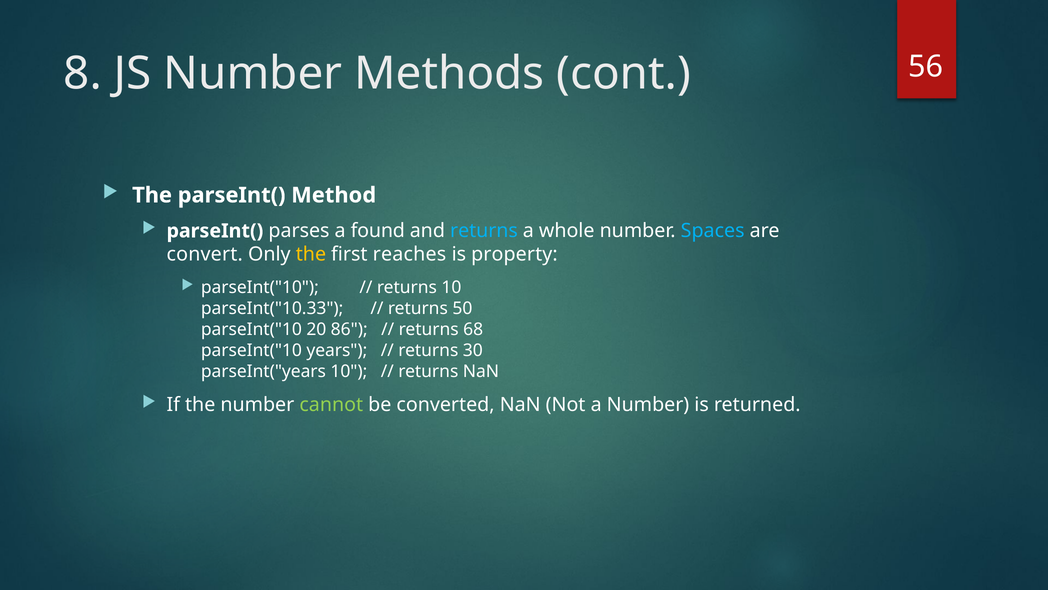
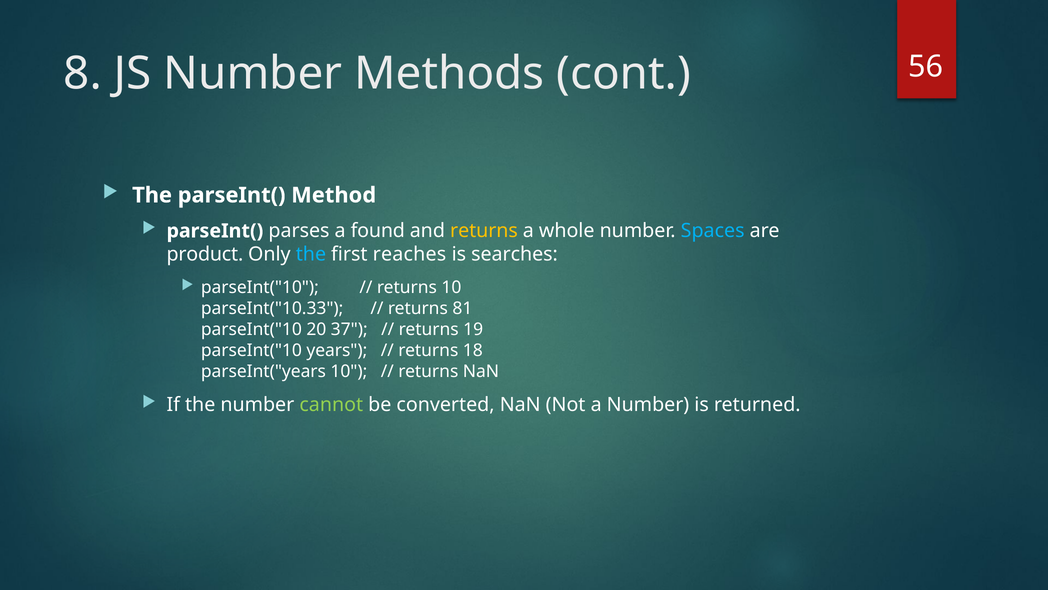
returns at (484, 231) colour: light blue -> yellow
convert: convert -> product
the at (311, 254) colour: yellow -> light blue
property: property -> searches
50: 50 -> 81
86: 86 -> 37
68: 68 -> 19
30: 30 -> 18
